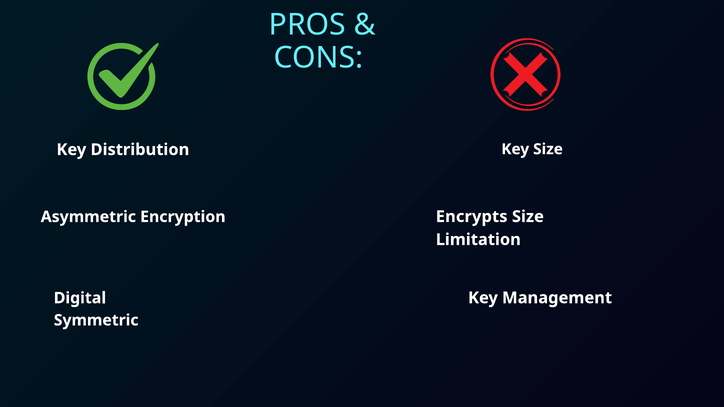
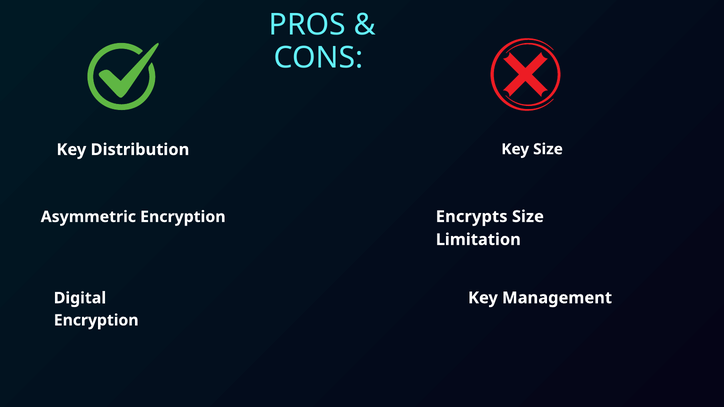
Symmetric at (96, 320): Symmetric -> Encryption
